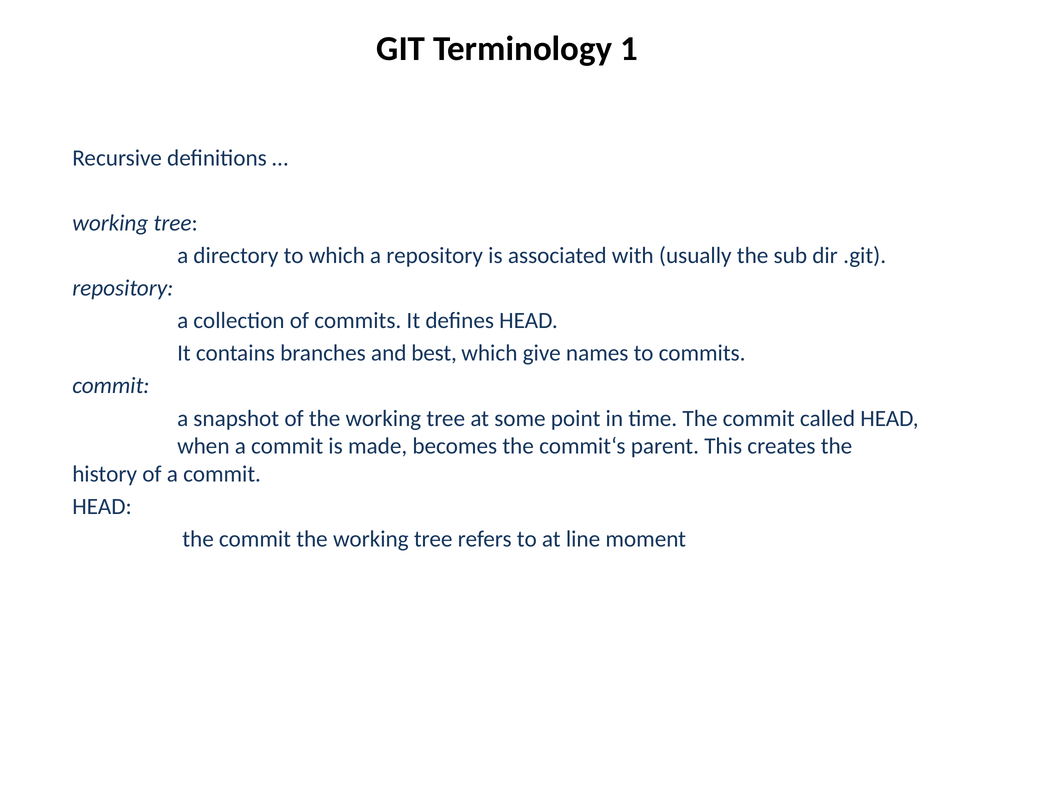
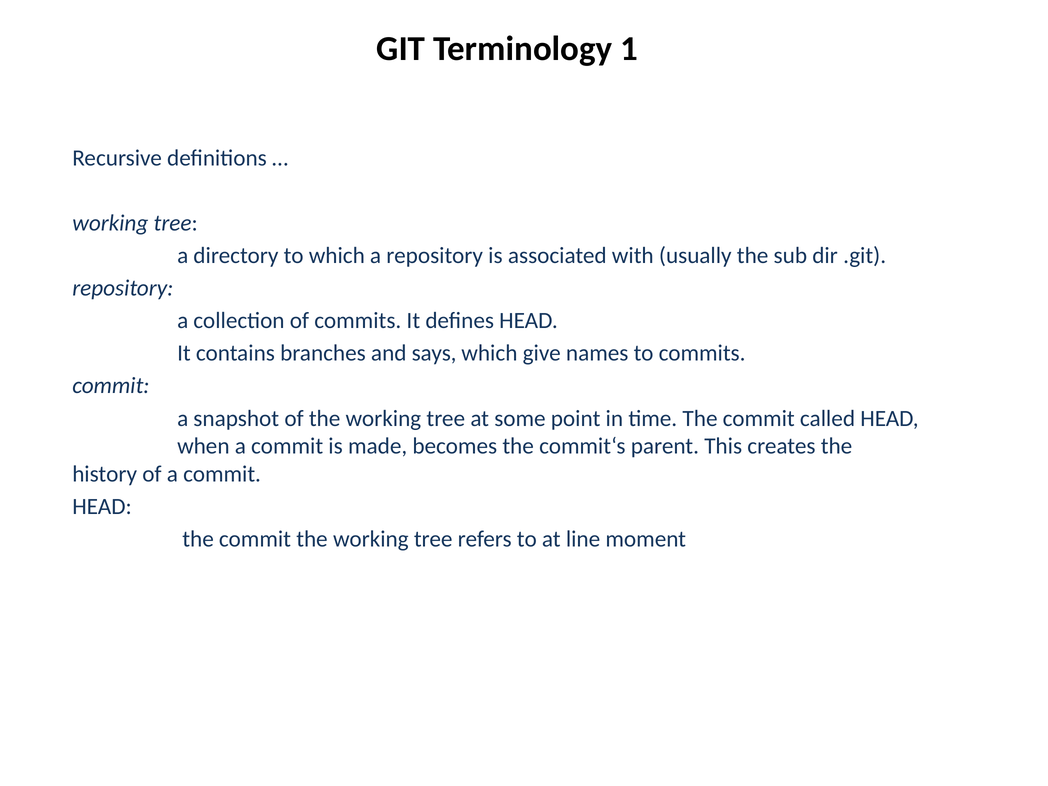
best: best -> says
